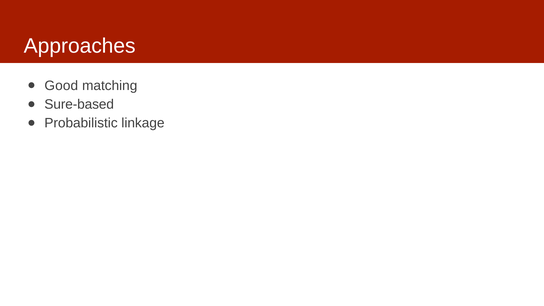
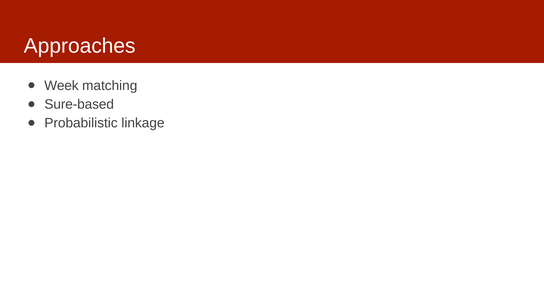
Good: Good -> Week
